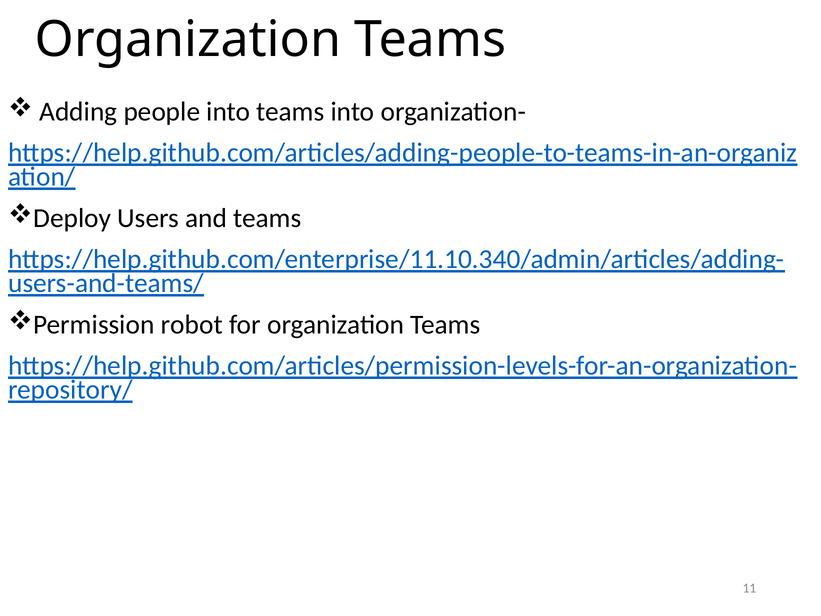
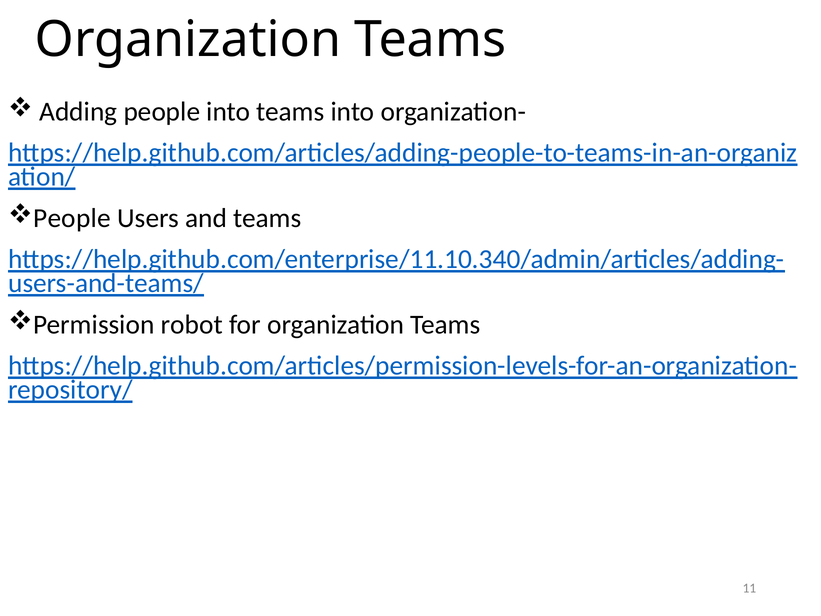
Deploy at (72, 218): Deploy -> People
